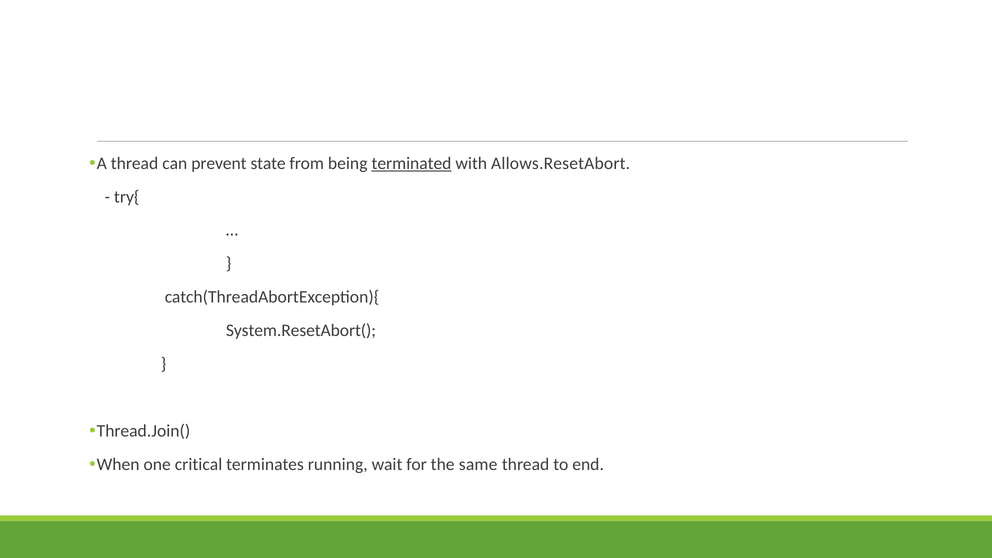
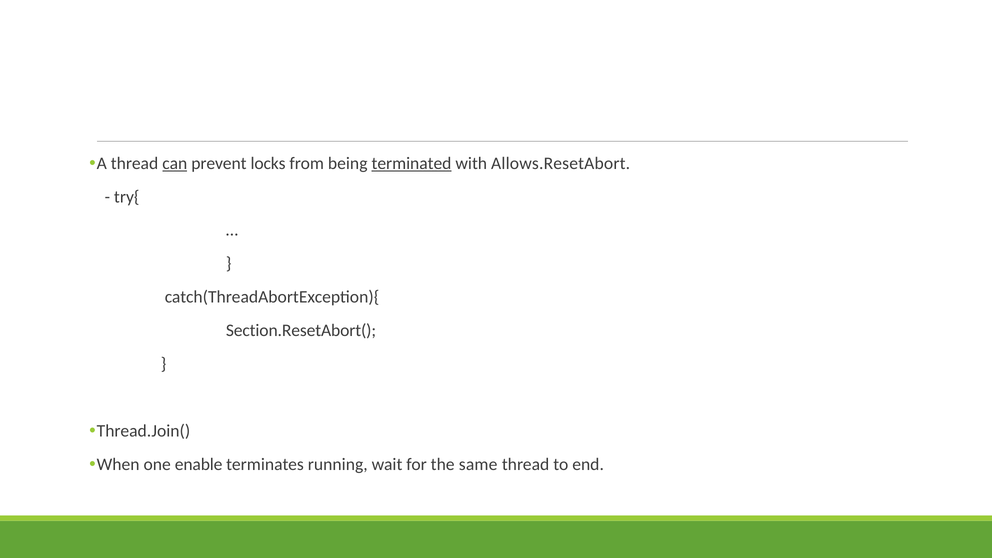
can underline: none -> present
state: state -> locks
System.ResetAbort(: System.ResetAbort( -> Section.ResetAbort(
critical: critical -> enable
